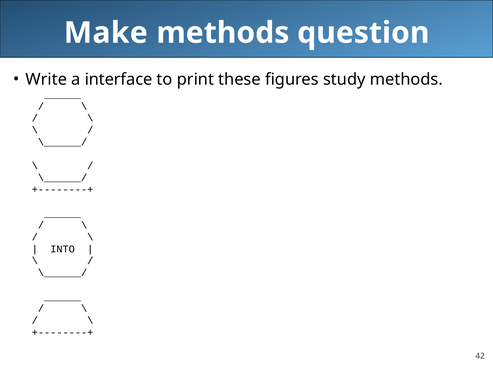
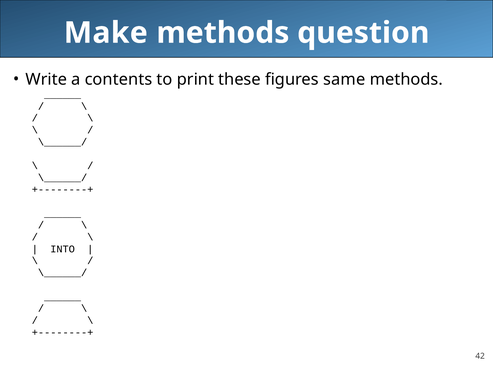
interface: interface -> contents
study: study -> same
